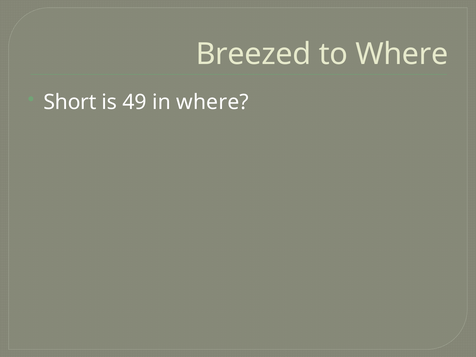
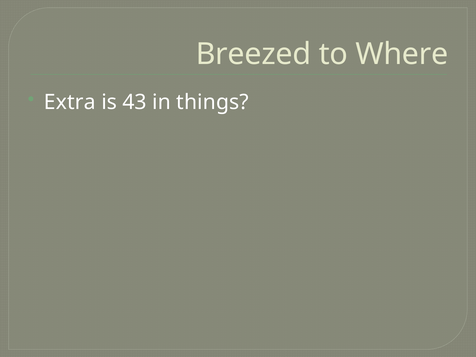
Short: Short -> Extra
49: 49 -> 43
in where: where -> things
